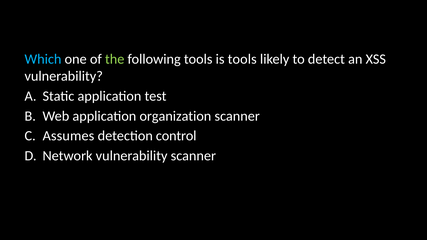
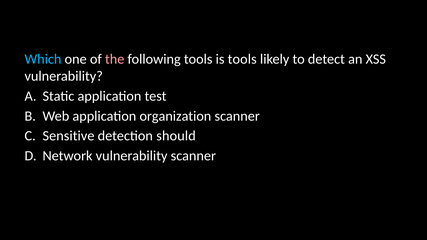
the colour: light green -> pink
Assumes: Assumes -> Sensitive
control: control -> should
